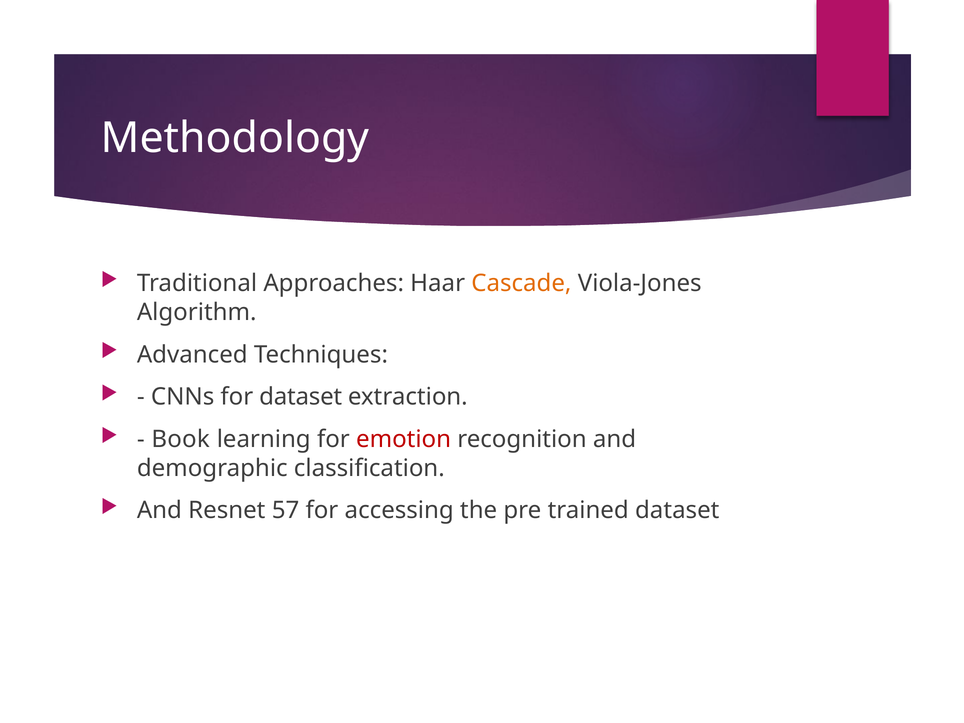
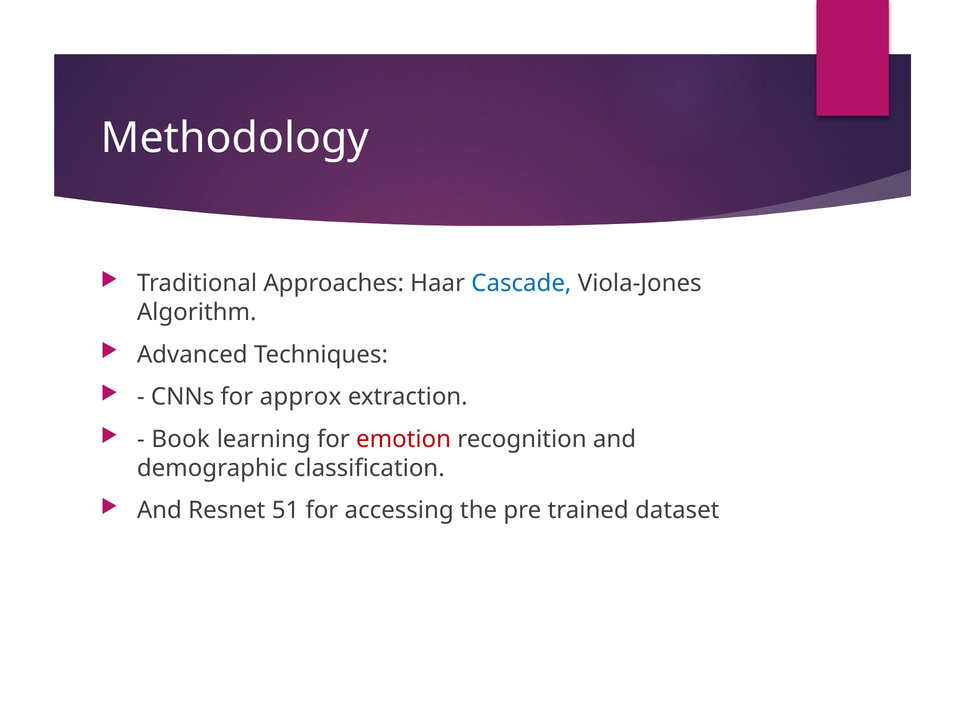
Cascade colour: orange -> blue
for dataset: dataset -> approx
57: 57 -> 51
